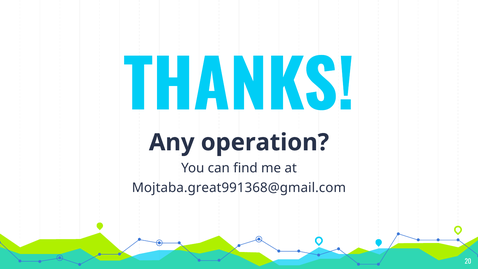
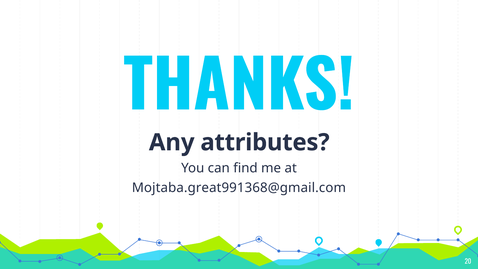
operation: operation -> attributes
